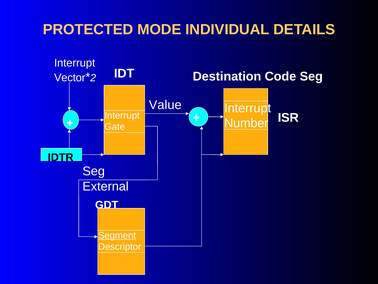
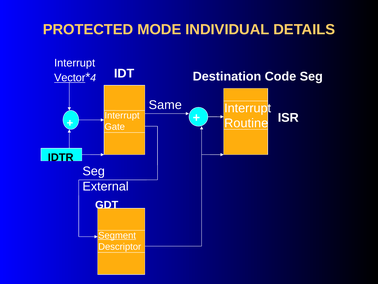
Vector underline: none -> present
2: 2 -> 4
Value: Value -> Same
Number: Number -> Routine
